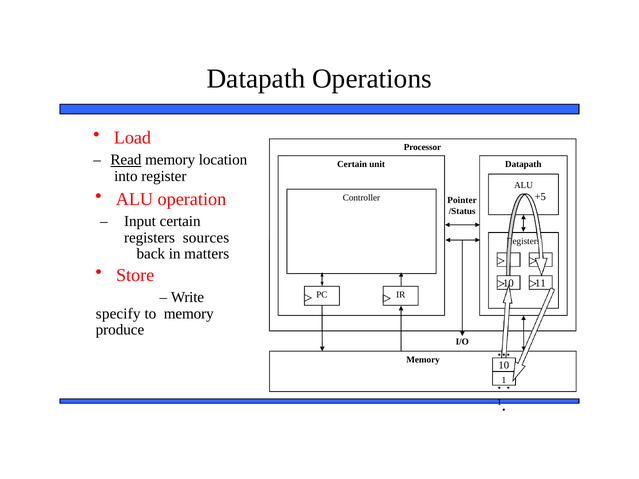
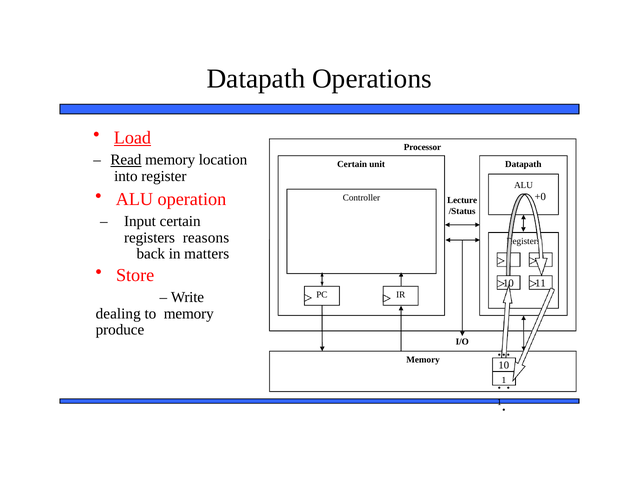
Load underline: none -> present
+5: +5 -> +0
Pointer: Pointer -> Lecture
sources: sources -> reasons
specify: specify -> dealing
